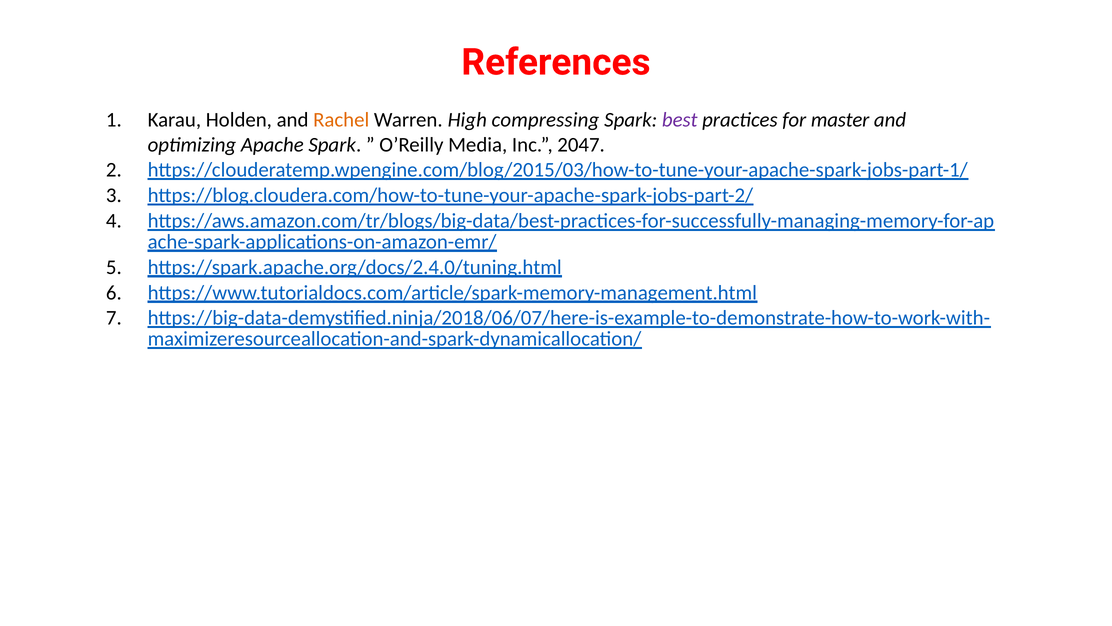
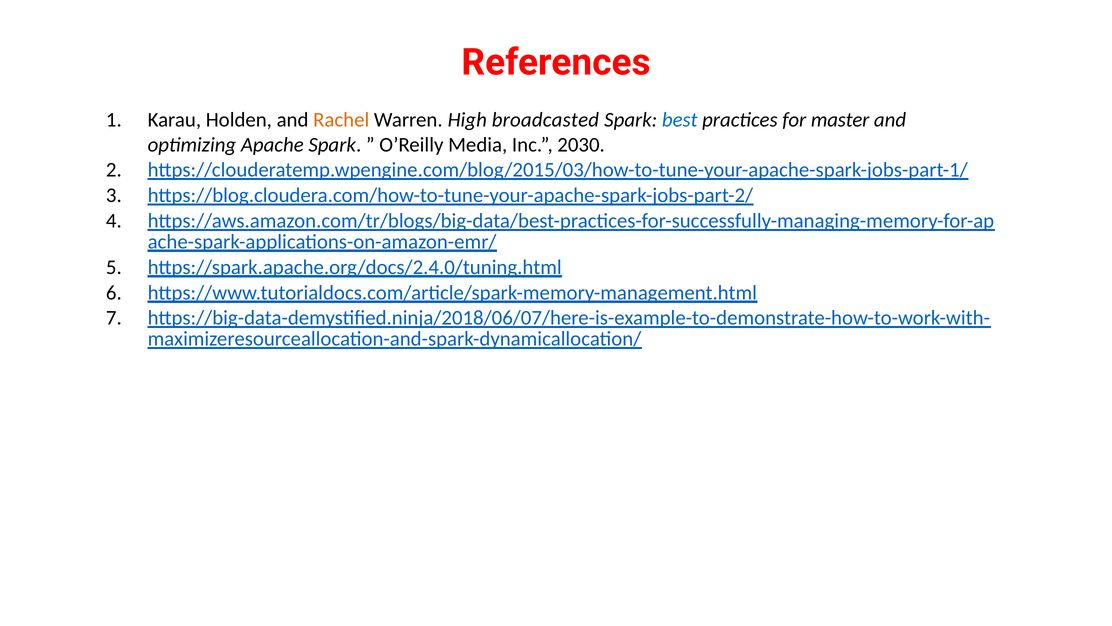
compressing: compressing -> broadcasted
best colour: purple -> blue
2047: 2047 -> 2030
